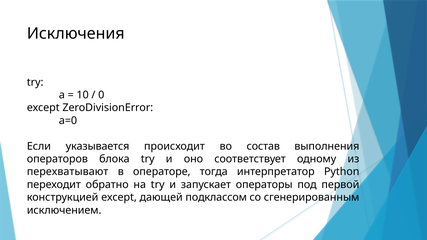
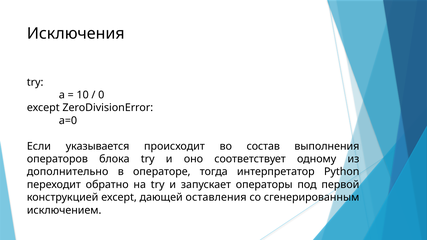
перехватывают: перехватывают -> дополнительно
подклассом: подклассом -> оставления
